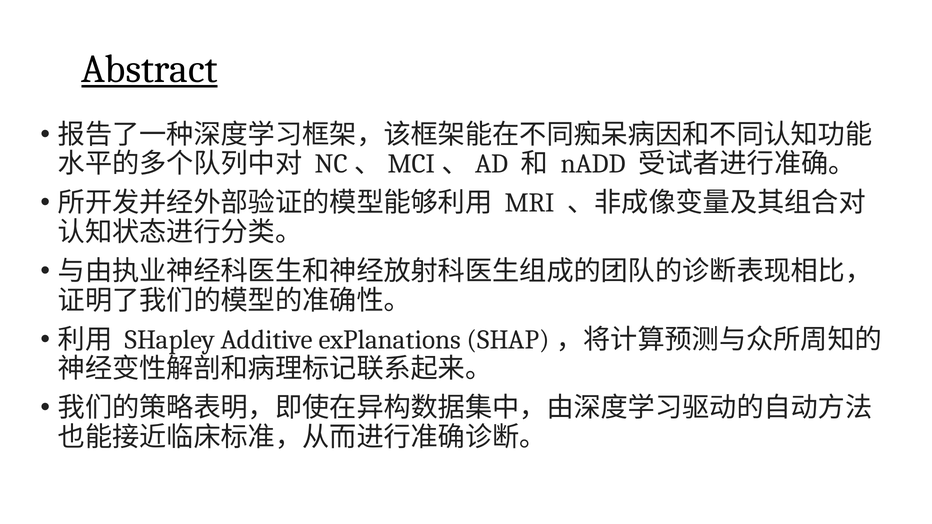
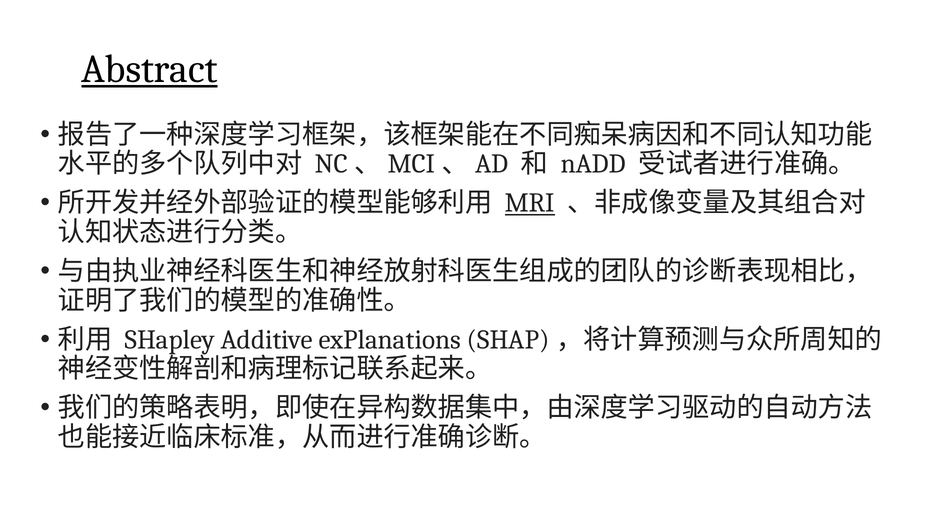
MRI underline: none -> present
